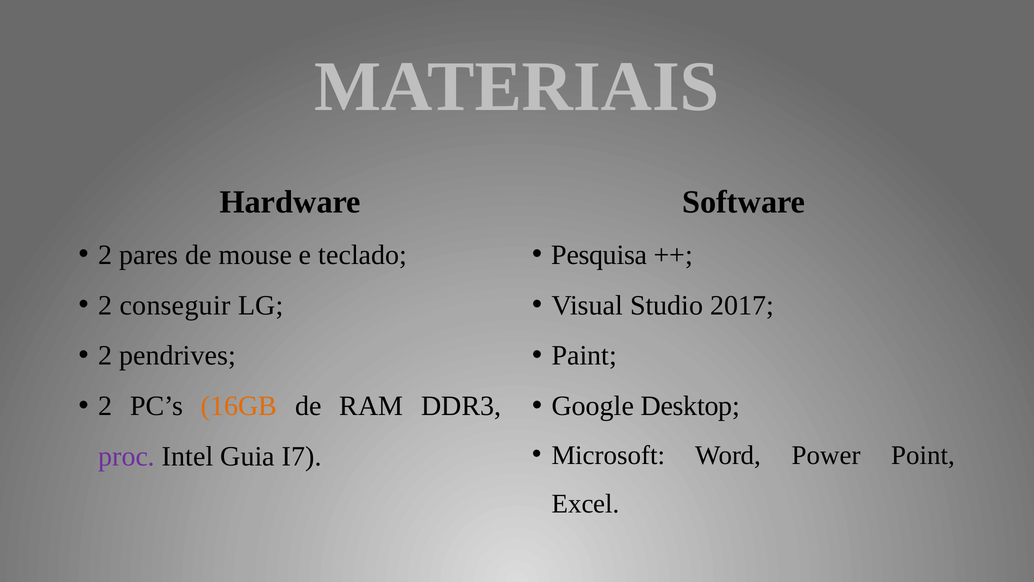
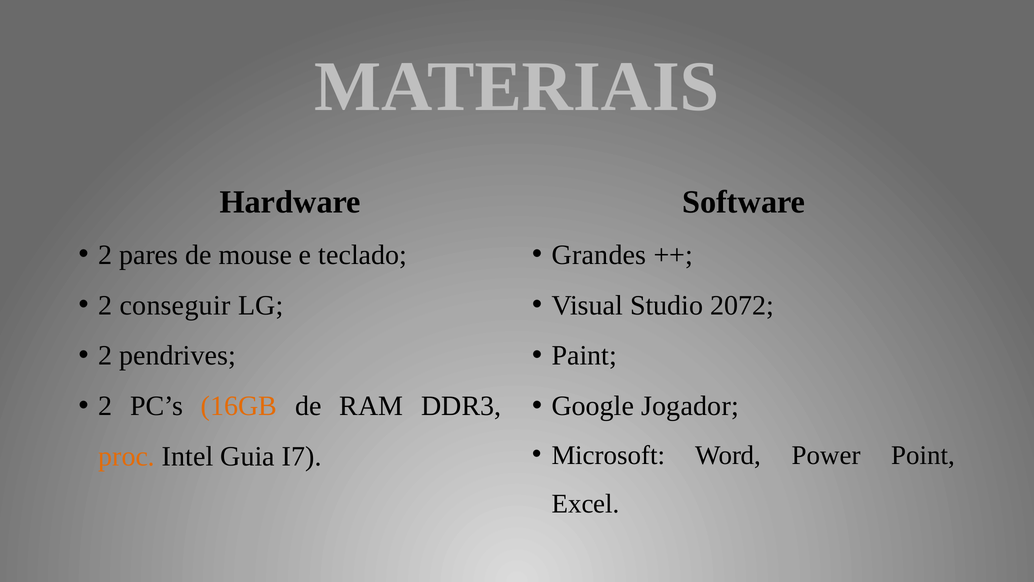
Pesquisa: Pesquisa -> Grandes
2017: 2017 -> 2072
Desktop: Desktop -> Jogador
proc colour: purple -> orange
